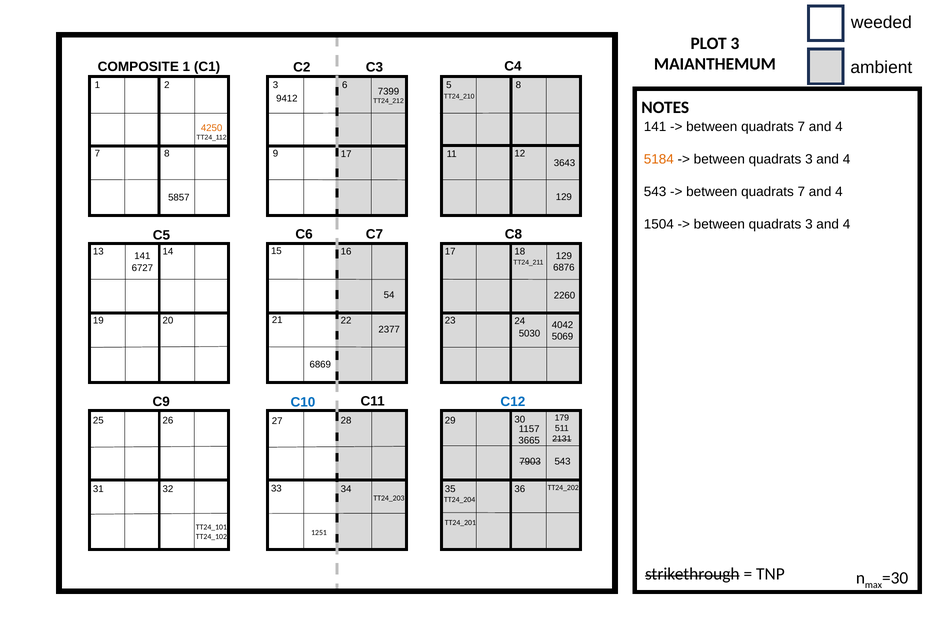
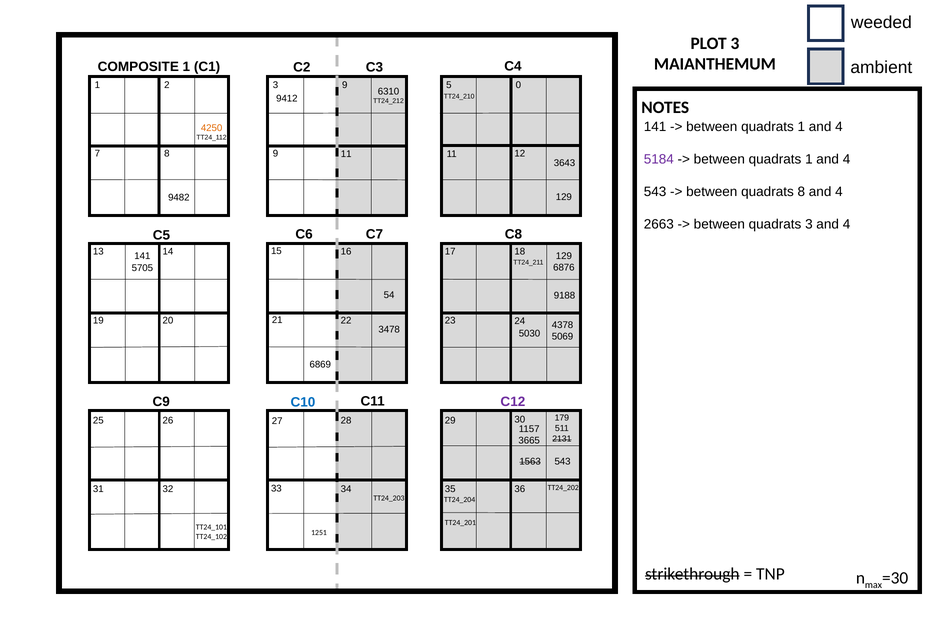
3 6: 6 -> 9
5 8: 8 -> 0
7399: 7399 -> 6310
7 at (801, 127): 7 -> 1
9 17: 17 -> 11
5184 colour: orange -> purple
3 at (809, 159): 3 -> 1
7 at (801, 192): 7 -> 8
5857: 5857 -> 9482
1504: 1504 -> 2663
6727: 6727 -> 5705
2260: 2260 -> 9188
4042: 4042 -> 4378
2377: 2377 -> 3478
C12 colour: blue -> purple
7903: 7903 -> 1563
